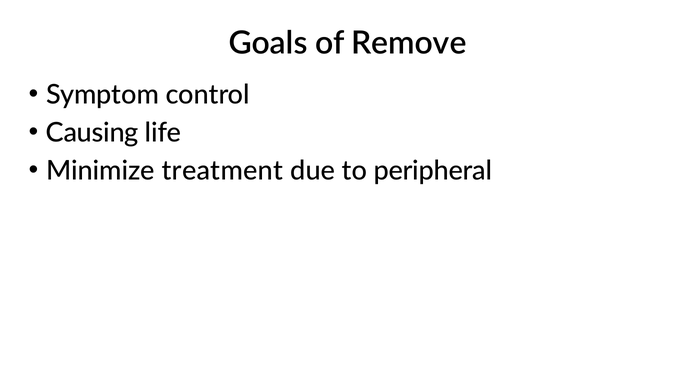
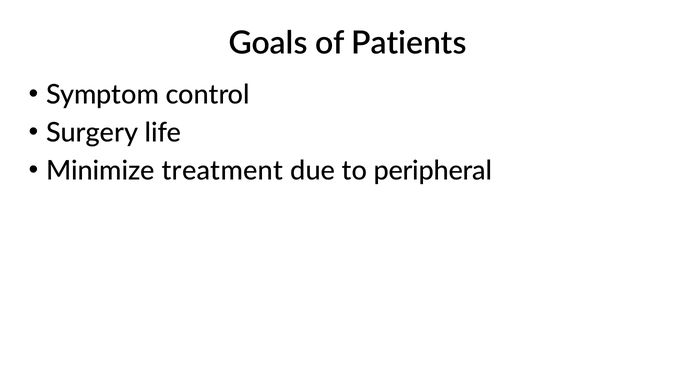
Remove: Remove -> Patients
Causing: Causing -> Surgery
